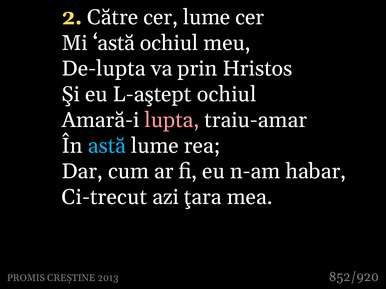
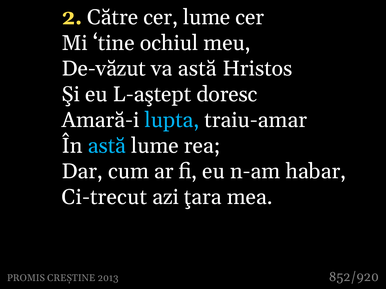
Mi astă: astă -> tine
De-lupta: De-lupta -> De-văzut
va prin: prin -> astă
L-aştept ochiul: ochiul -> doresc
lupta colour: pink -> light blue
